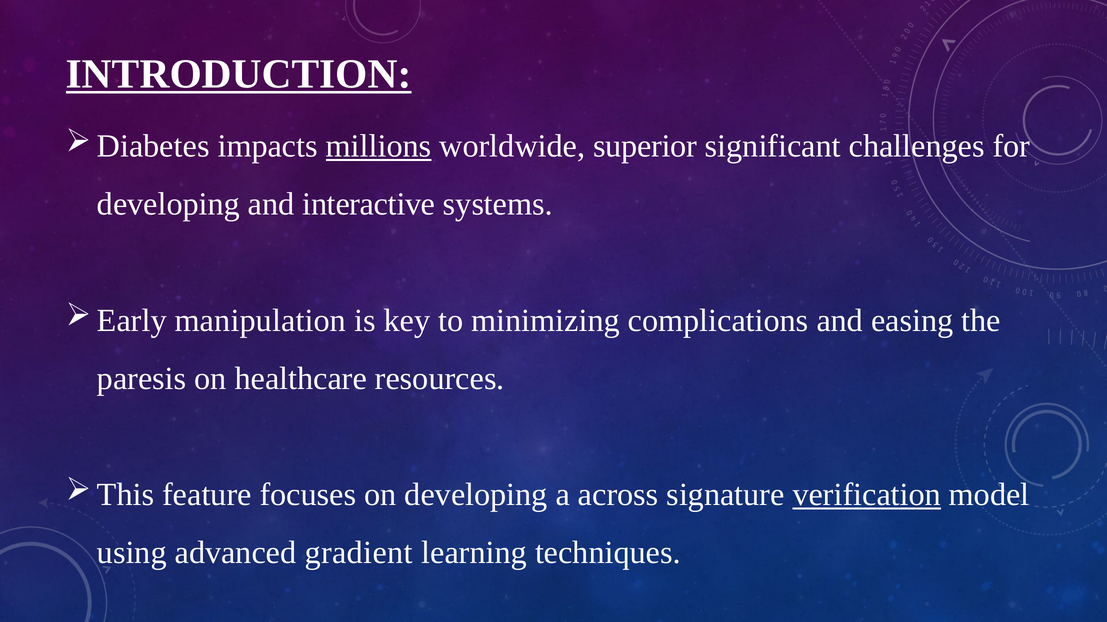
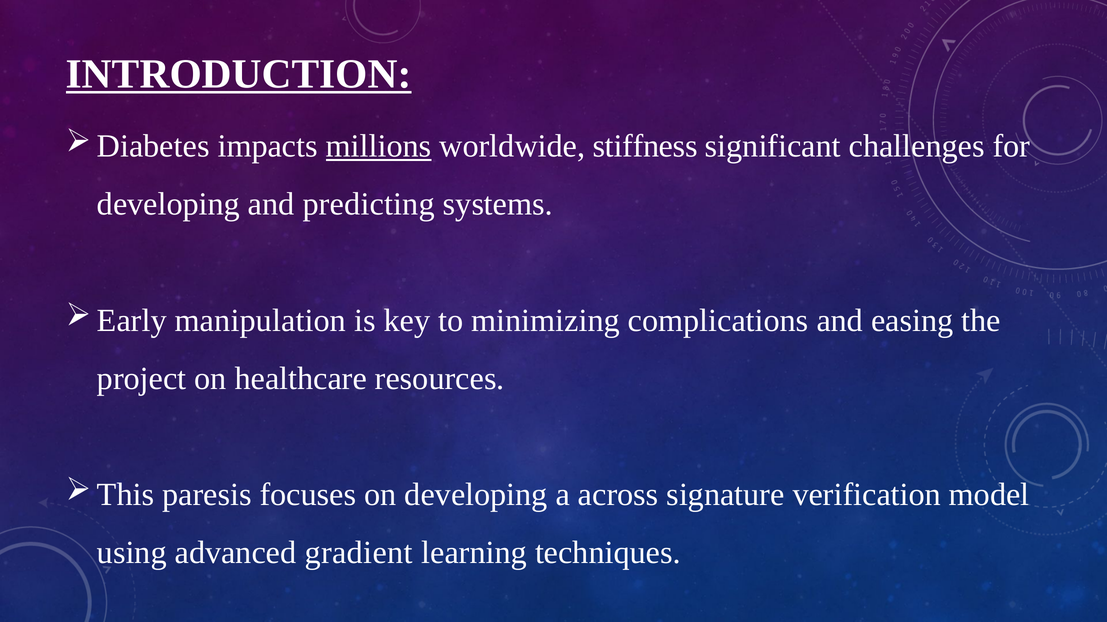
superior: superior -> stiffness
interactive: interactive -> predicting
paresis: paresis -> project
feature: feature -> paresis
verification underline: present -> none
